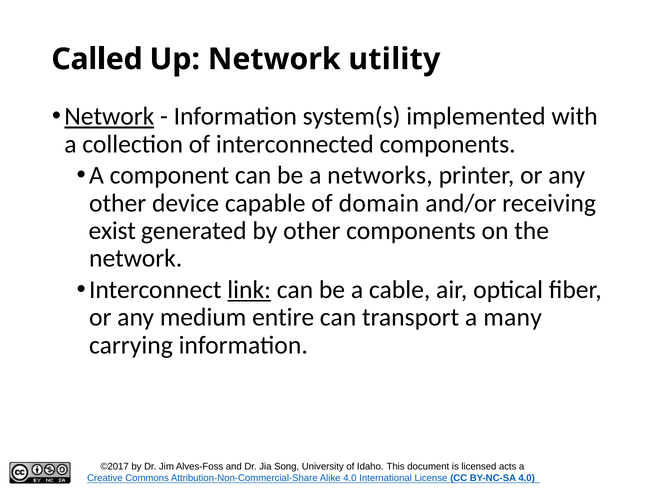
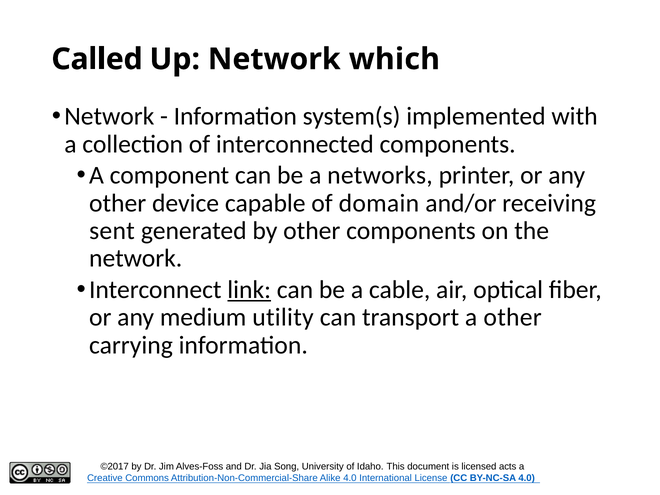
utility: utility -> which
Network at (109, 116) underline: present -> none
exist: exist -> sent
entire: entire -> utility
a many: many -> other
